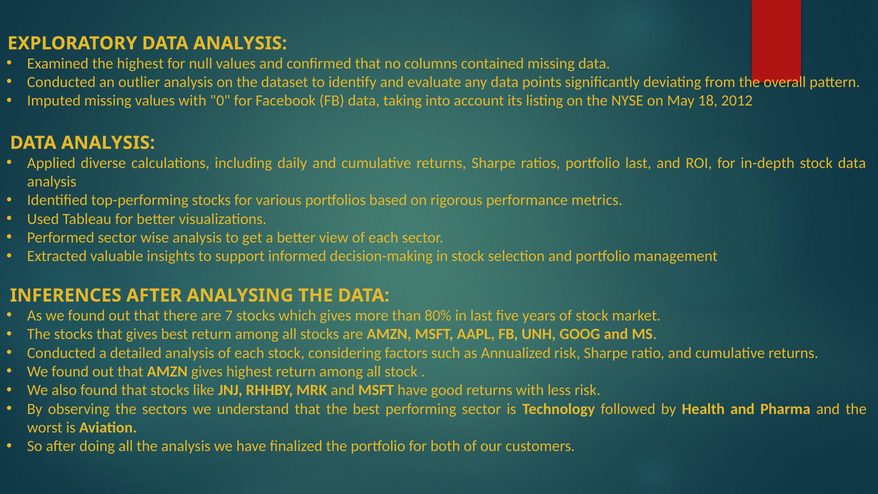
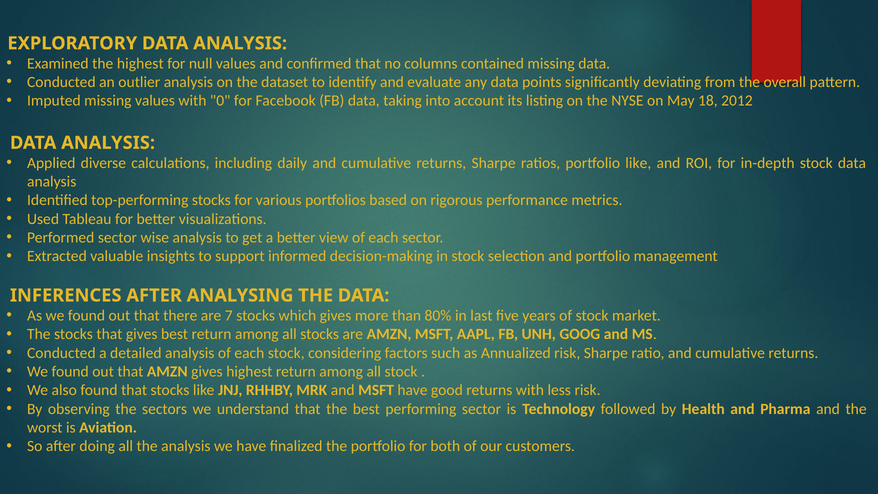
portfolio last: last -> like
